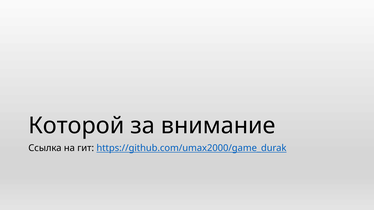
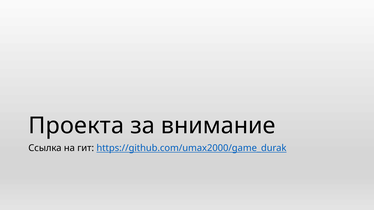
Которой: Которой -> Проекта
